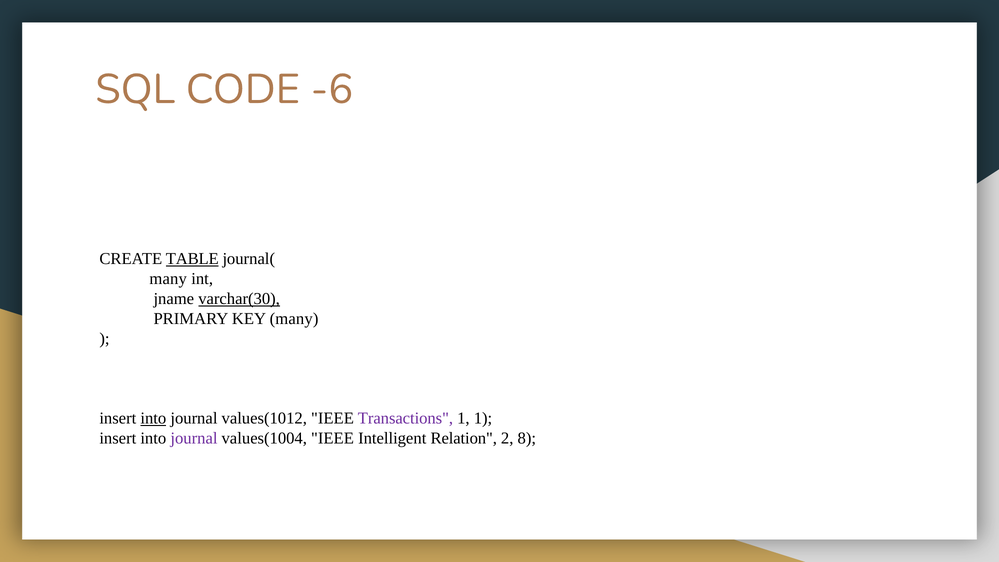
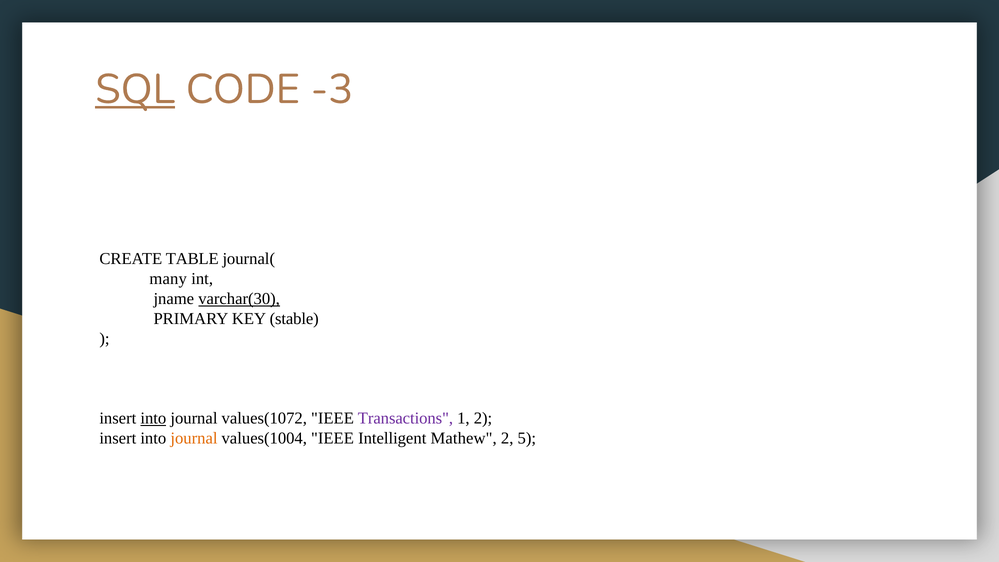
SQL underline: none -> present
-6: -6 -> -3
TABLE underline: present -> none
KEY many: many -> stable
values(1012: values(1012 -> values(1072
1 1: 1 -> 2
journal at (194, 438) colour: purple -> orange
Relation: Relation -> Mathew
8: 8 -> 5
